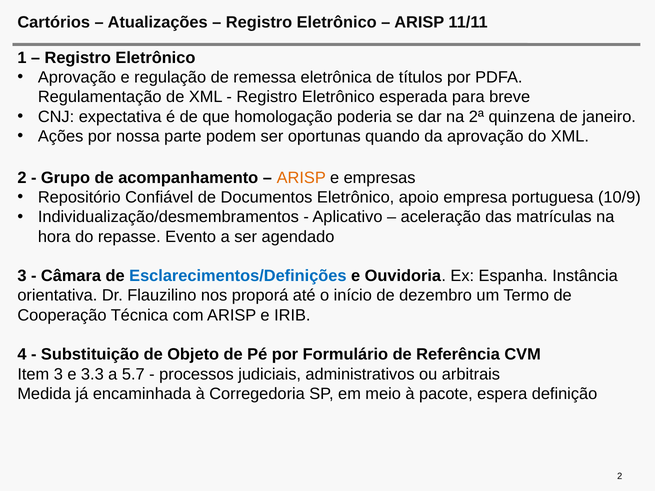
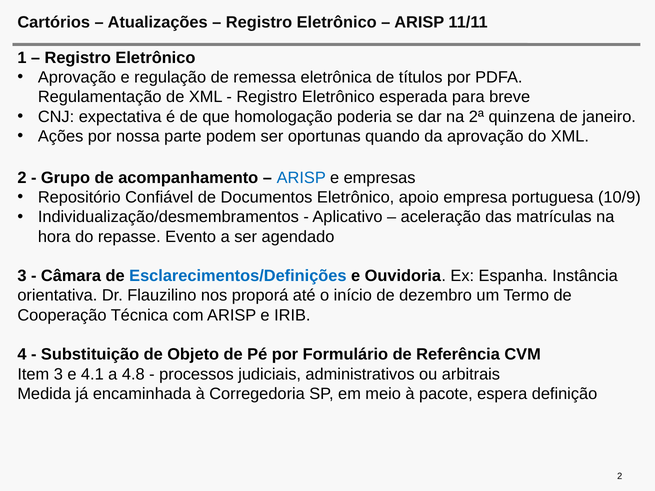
ARISP at (301, 178) colour: orange -> blue
3.3: 3.3 -> 4.1
5.7: 5.7 -> 4.8
